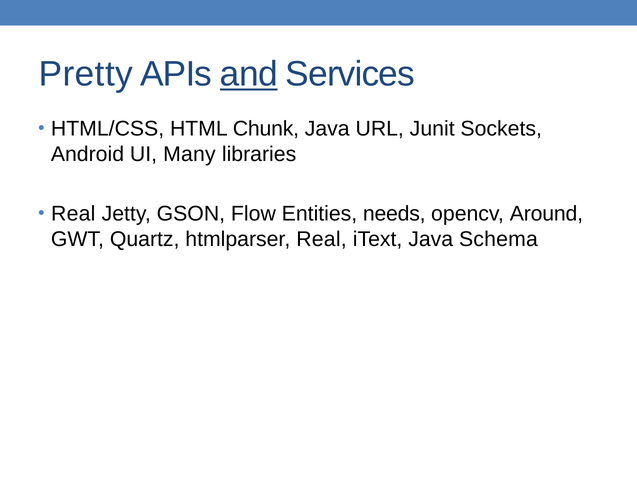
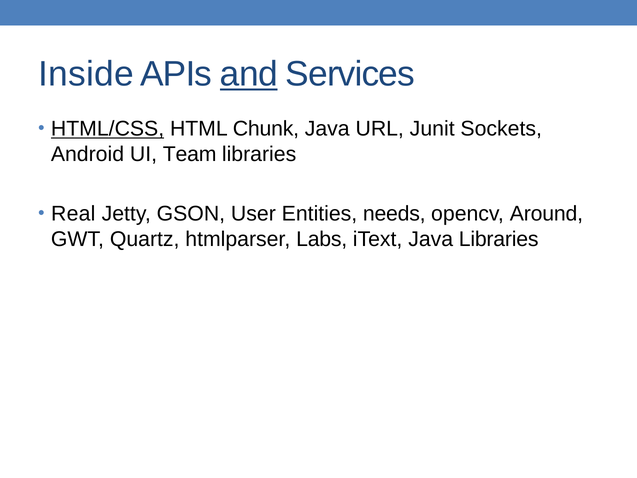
Pretty: Pretty -> Inside
HTML/CSS underline: none -> present
Many: Many -> Team
Flow: Flow -> User
htmlparser Real: Real -> Labs
Java Schema: Schema -> Libraries
